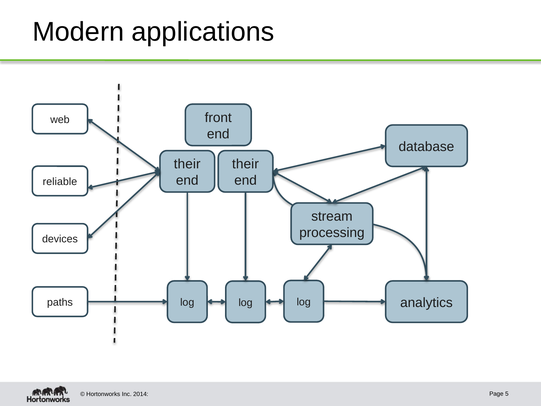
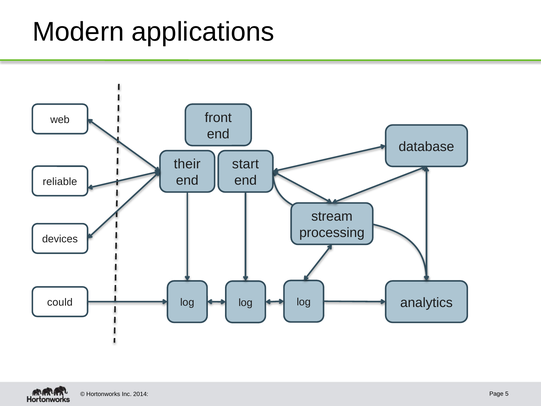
their at (245, 164): their -> start
paths: paths -> could
